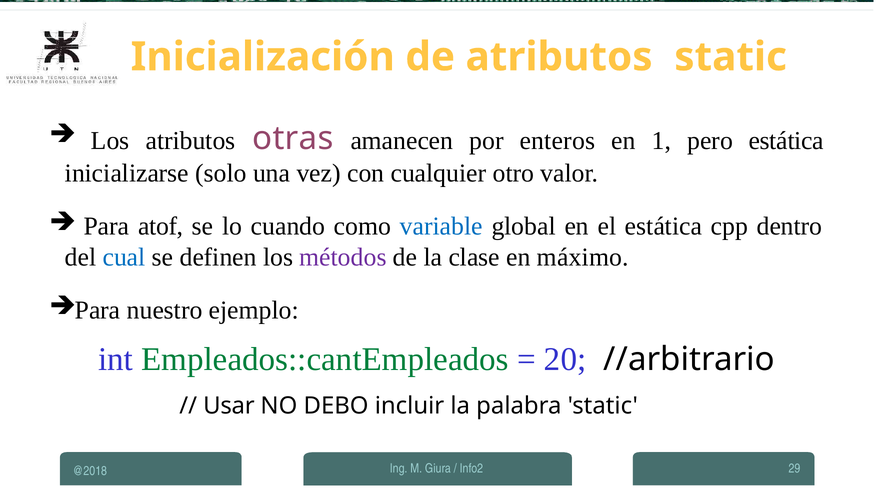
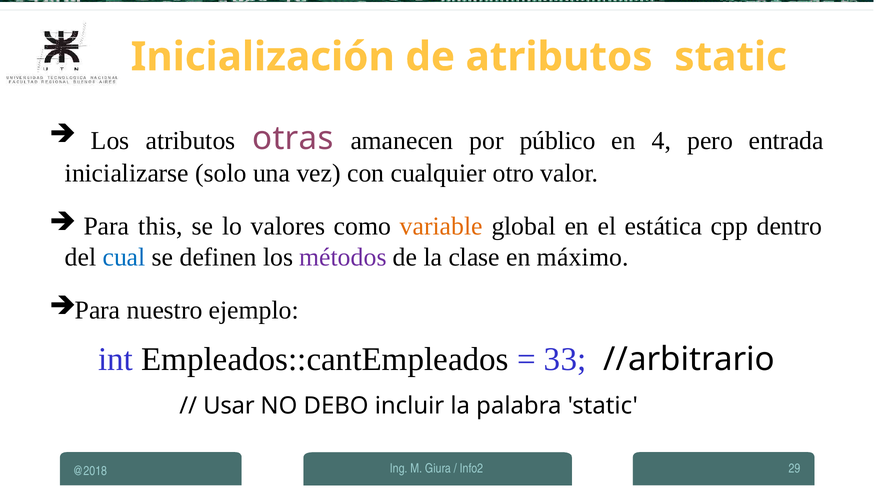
enteros: enteros -> público
1: 1 -> 4
pero estática: estática -> entrada
atof: atof -> this
cuando: cuando -> valores
variable colour: blue -> orange
Empleados::cantEmpleados colour: green -> black
20: 20 -> 33
